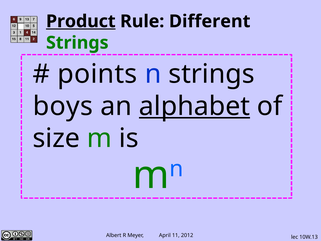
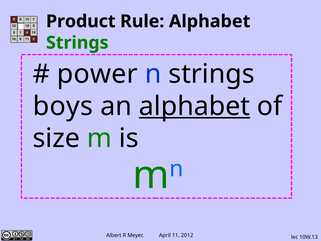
Product underline: present -> none
Rule Different: Different -> Alphabet
points: points -> power
